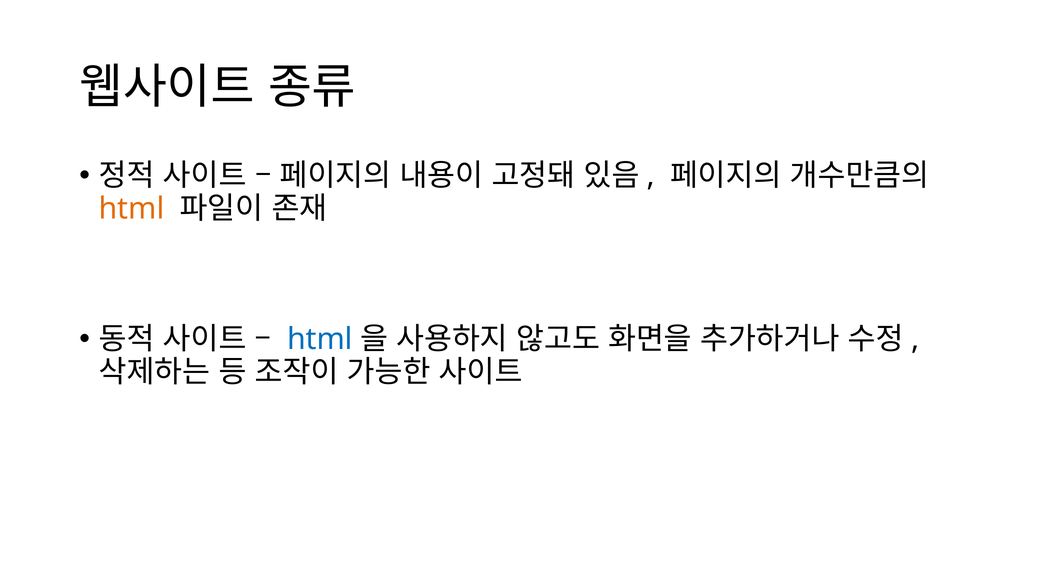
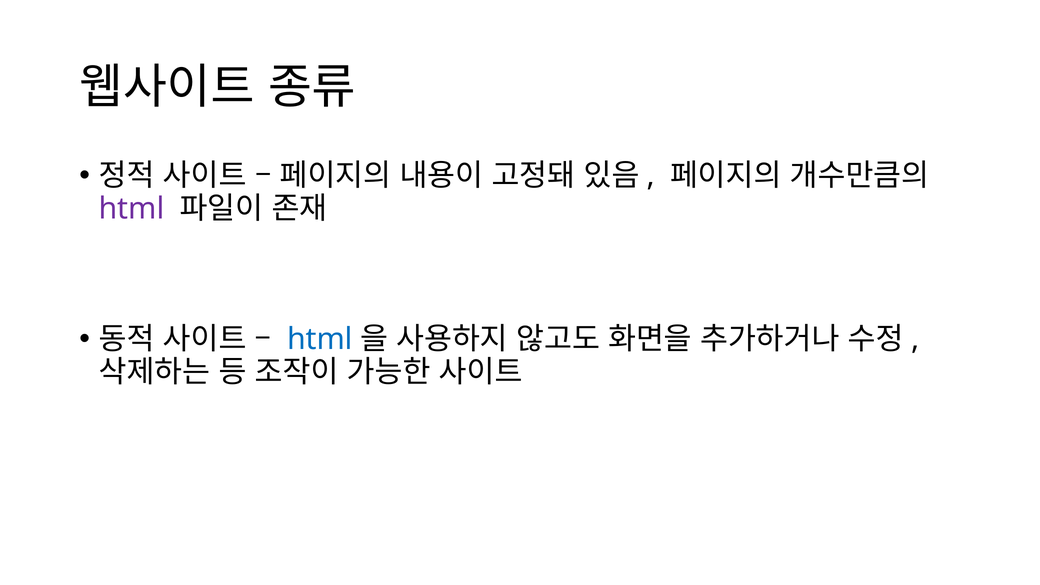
html at (132, 209) colour: orange -> purple
